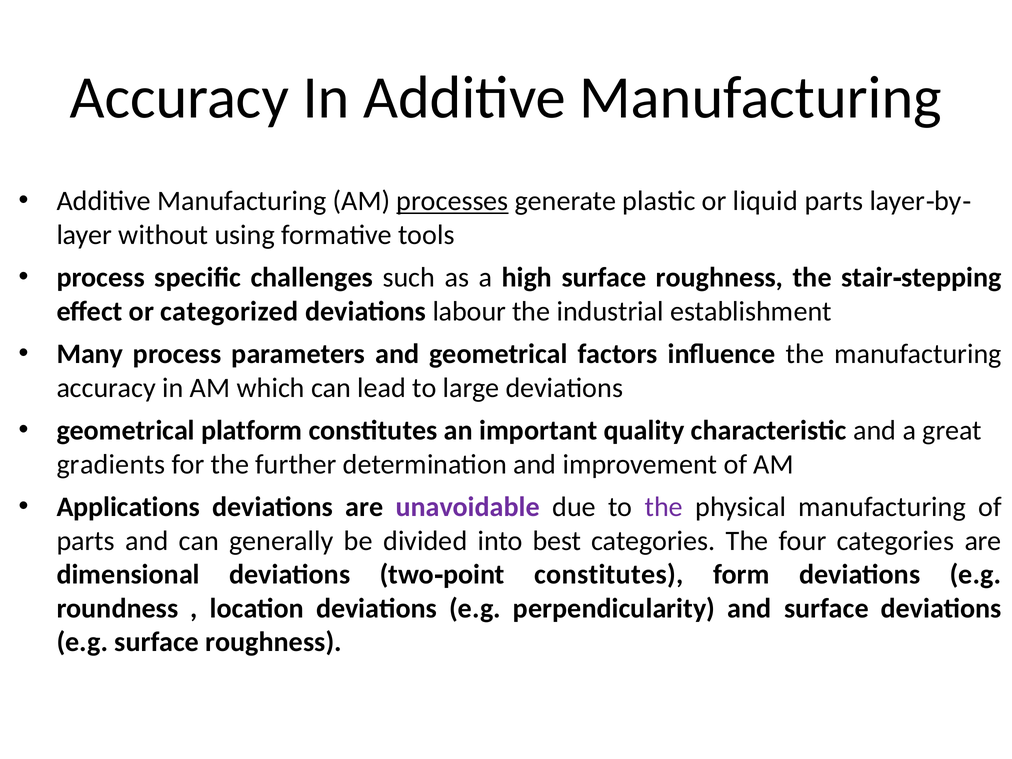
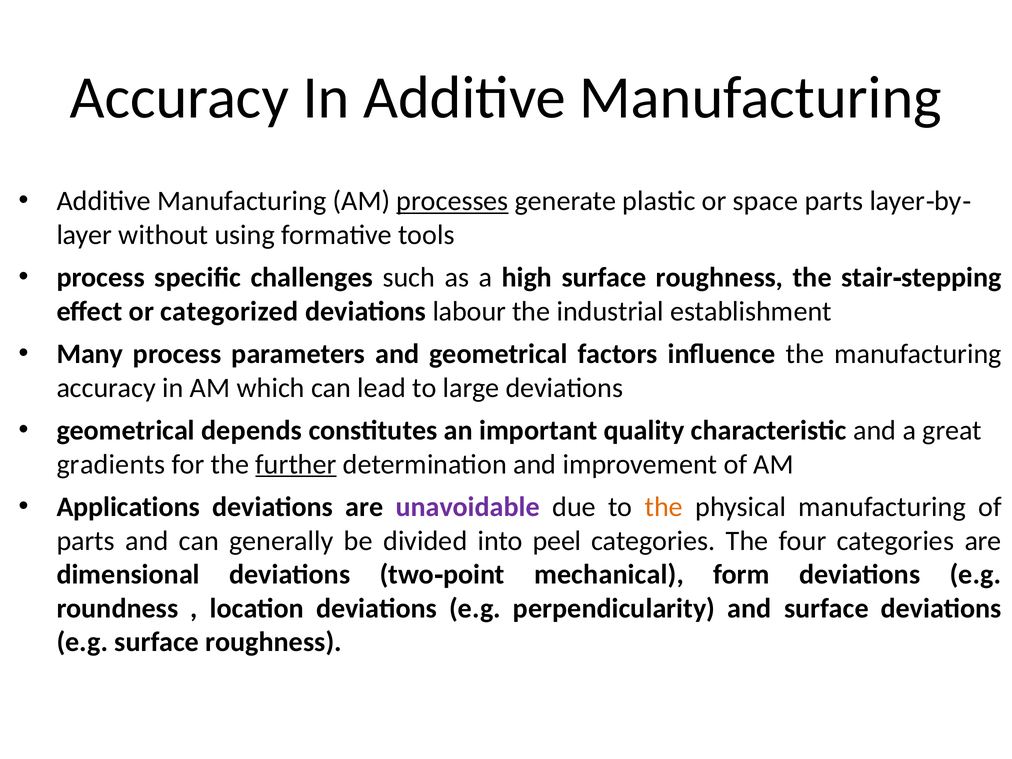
liquid: liquid -> space
platform: platform -> depends
further underline: none -> present
the at (664, 507) colour: purple -> orange
best: best -> peel
constitutes at (609, 574): constitutes -> mechanical
